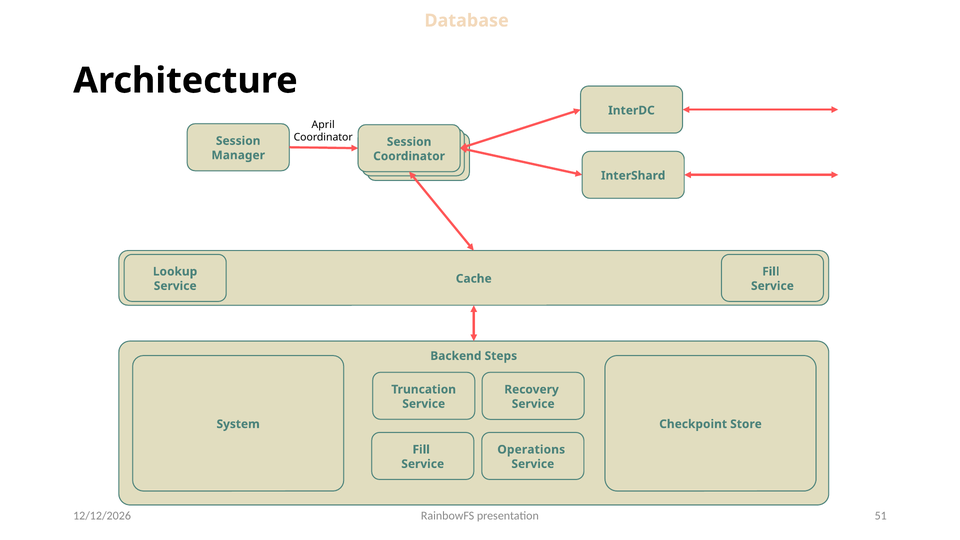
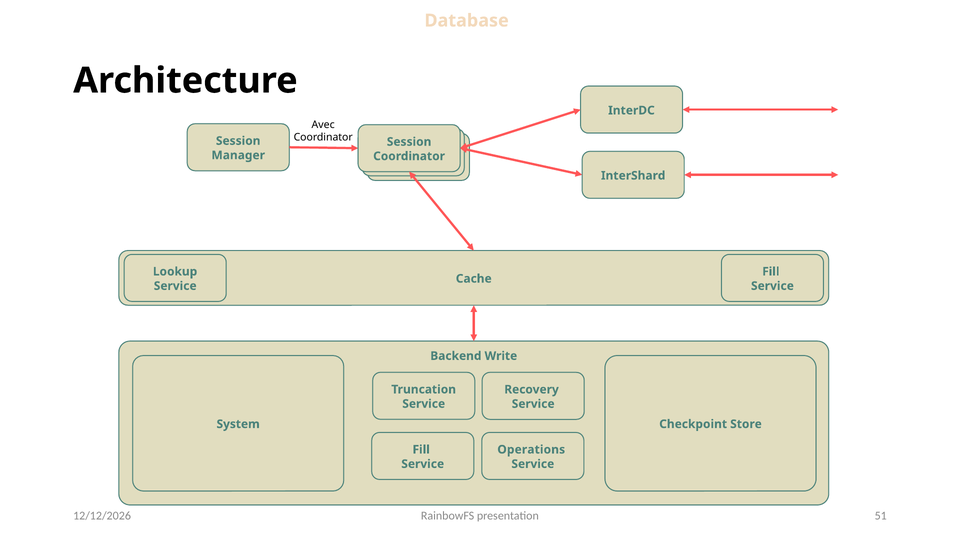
April: April -> Avec
Steps: Steps -> Write
